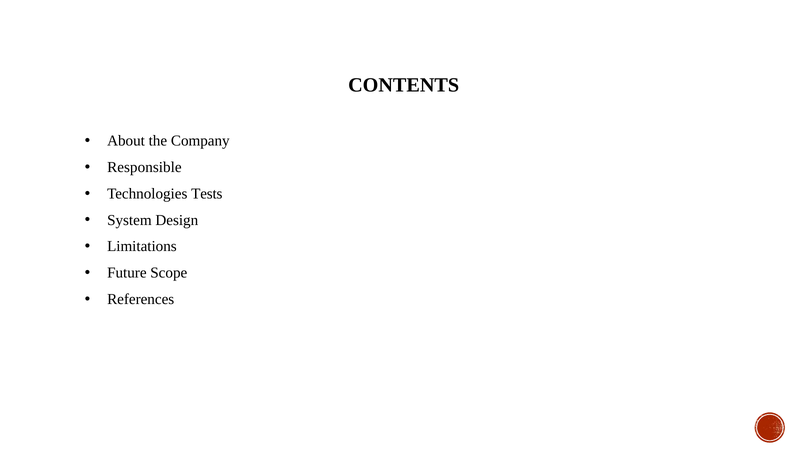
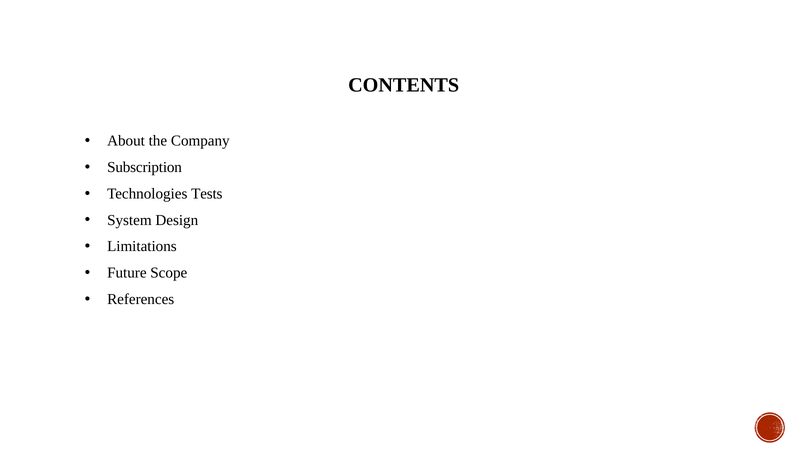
Responsible: Responsible -> Subscription
